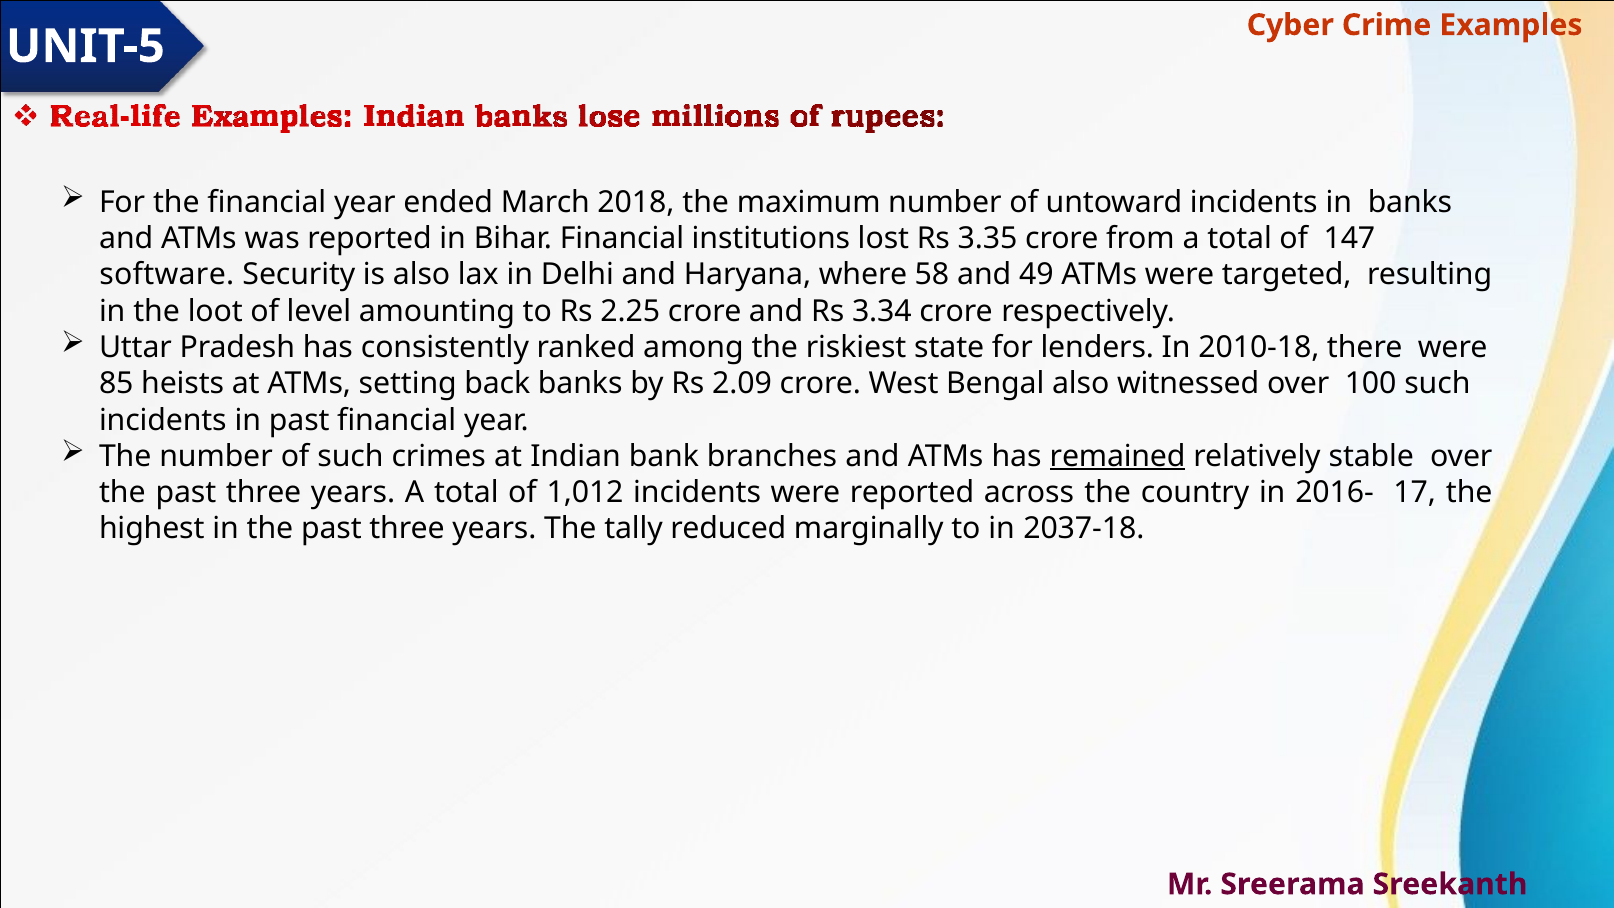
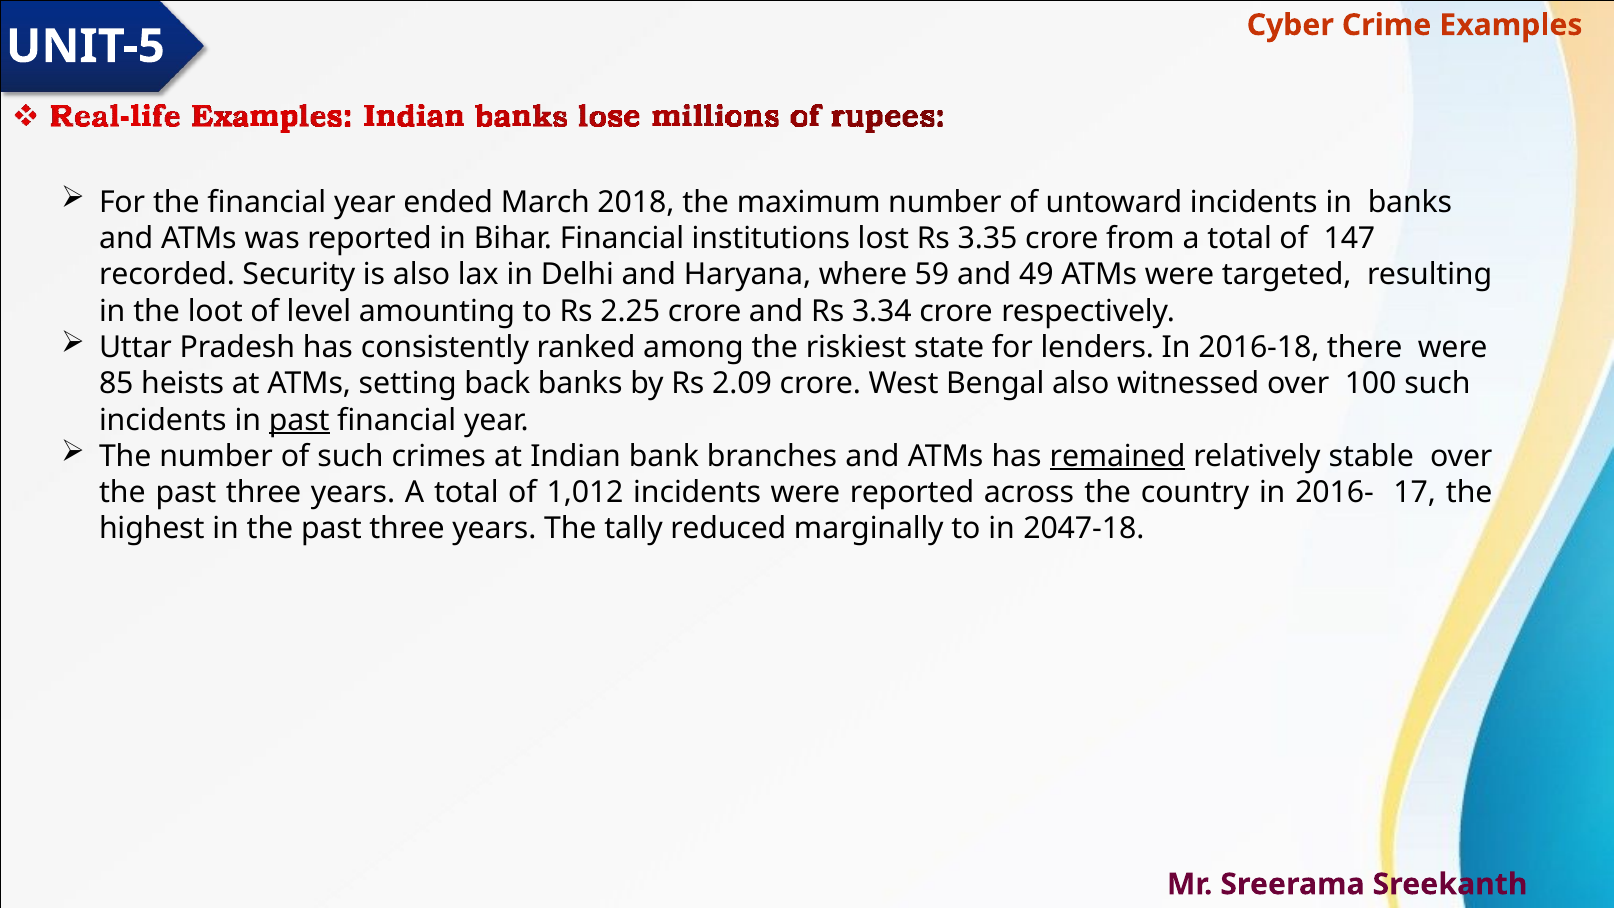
software: software -> recorded
58: 58 -> 59
2010-18: 2010-18 -> 2016-18
past at (299, 420) underline: none -> present
2037-18: 2037-18 -> 2047-18
